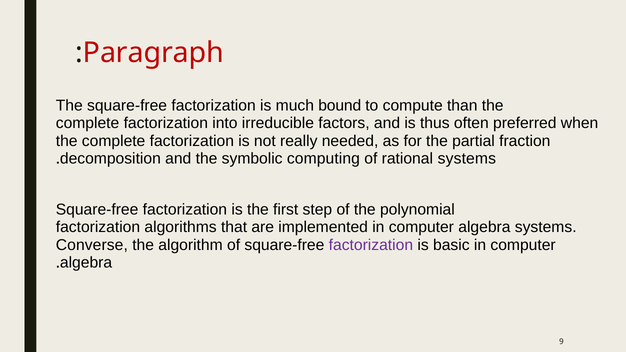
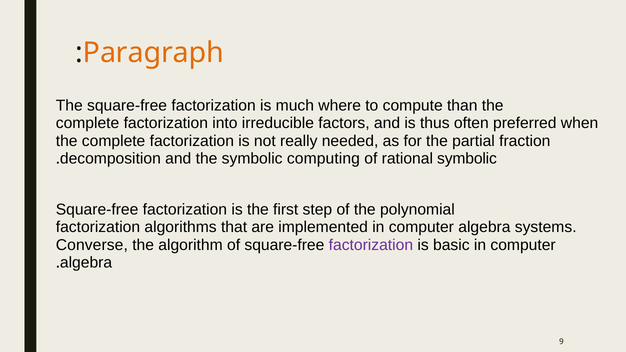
Paragraph colour: red -> orange
bound: bound -> where
rational systems: systems -> symbolic
